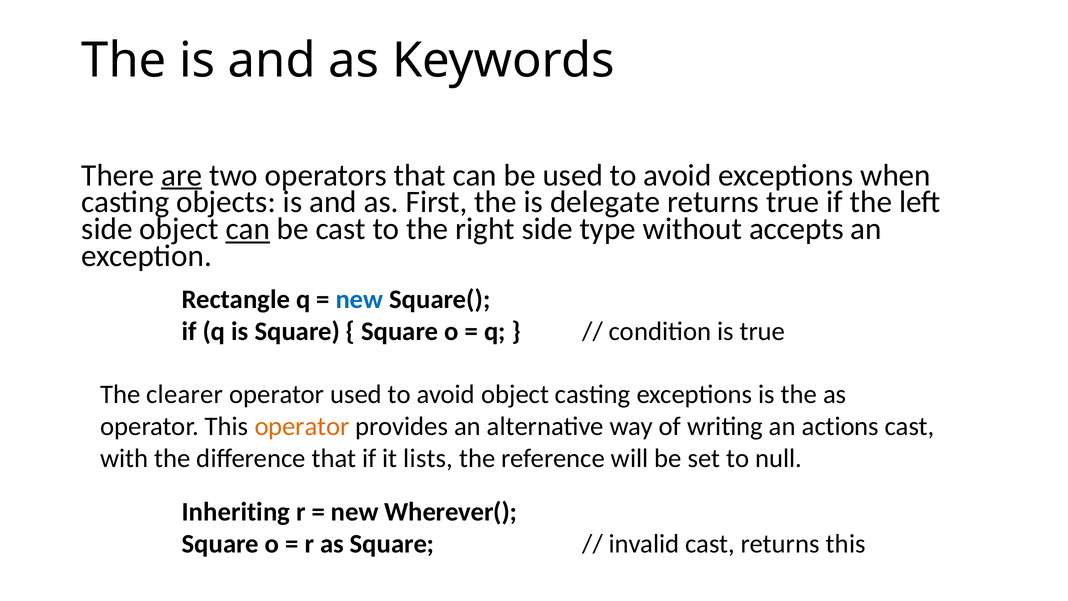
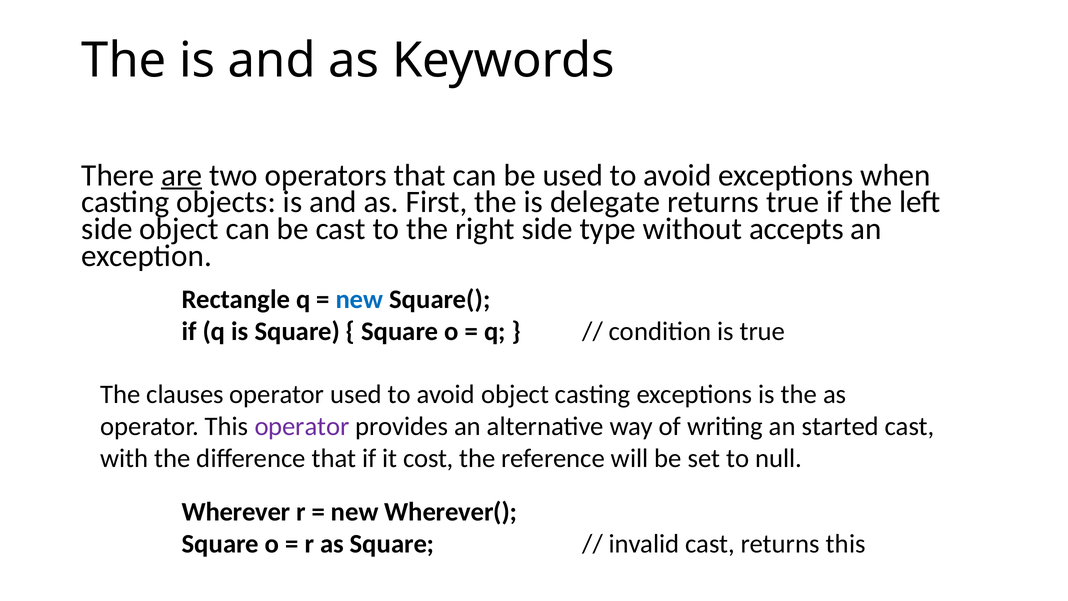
can at (248, 229) underline: present -> none
clearer: clearer -> clauses
operator at (302, 426) colour: orange -> purple
actions: actions -> started
lists: lists -> cost
Inheriting: Inheriting -> Wherever
